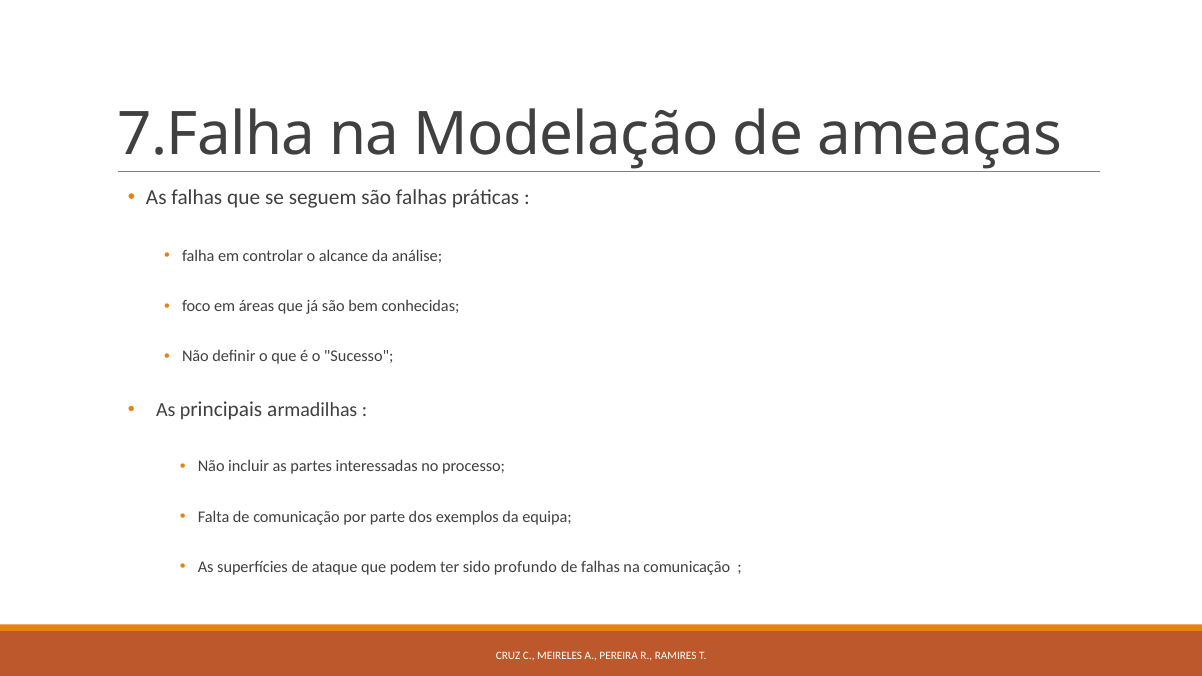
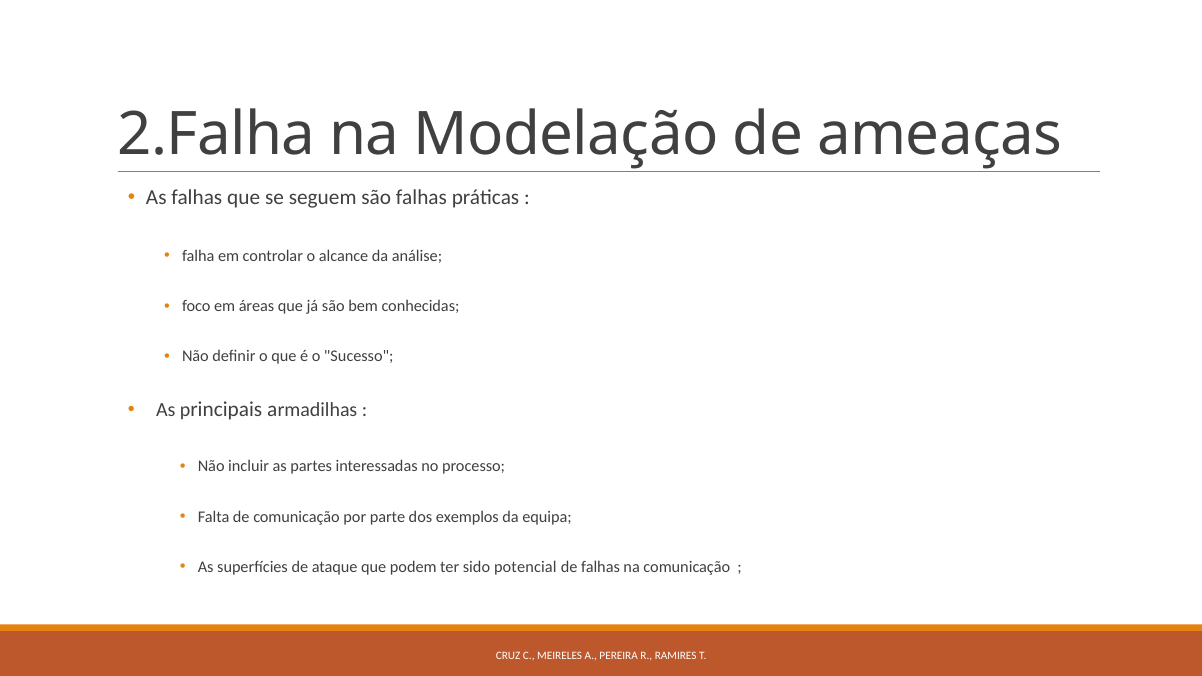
7.Falha: 7.Falha -> 2.Falha
profundo: profundo -> potencial
